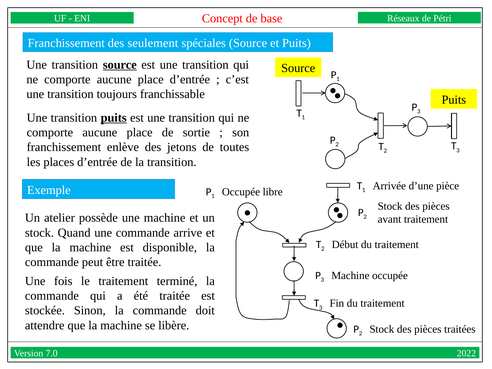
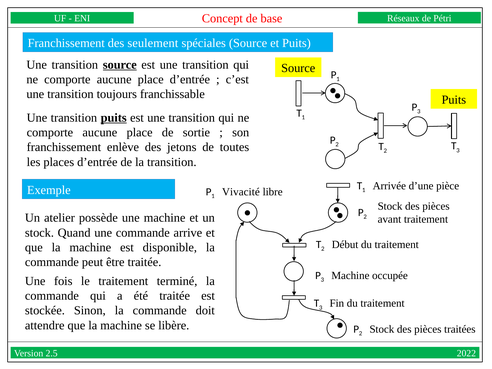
Occupée at (241, 192): Occupée -> Vivacité
7.0: 7.0 -> 2.5
